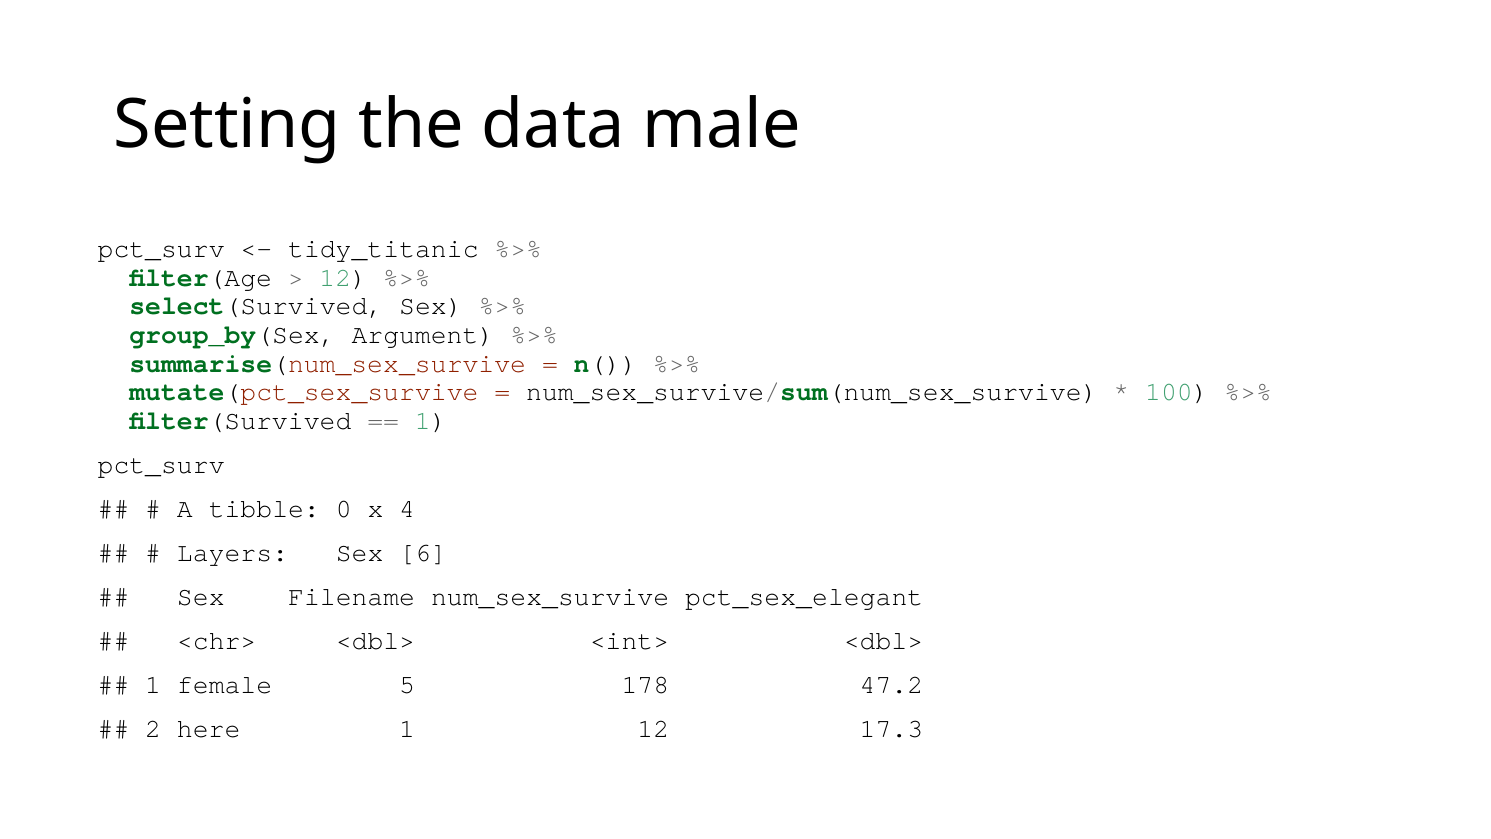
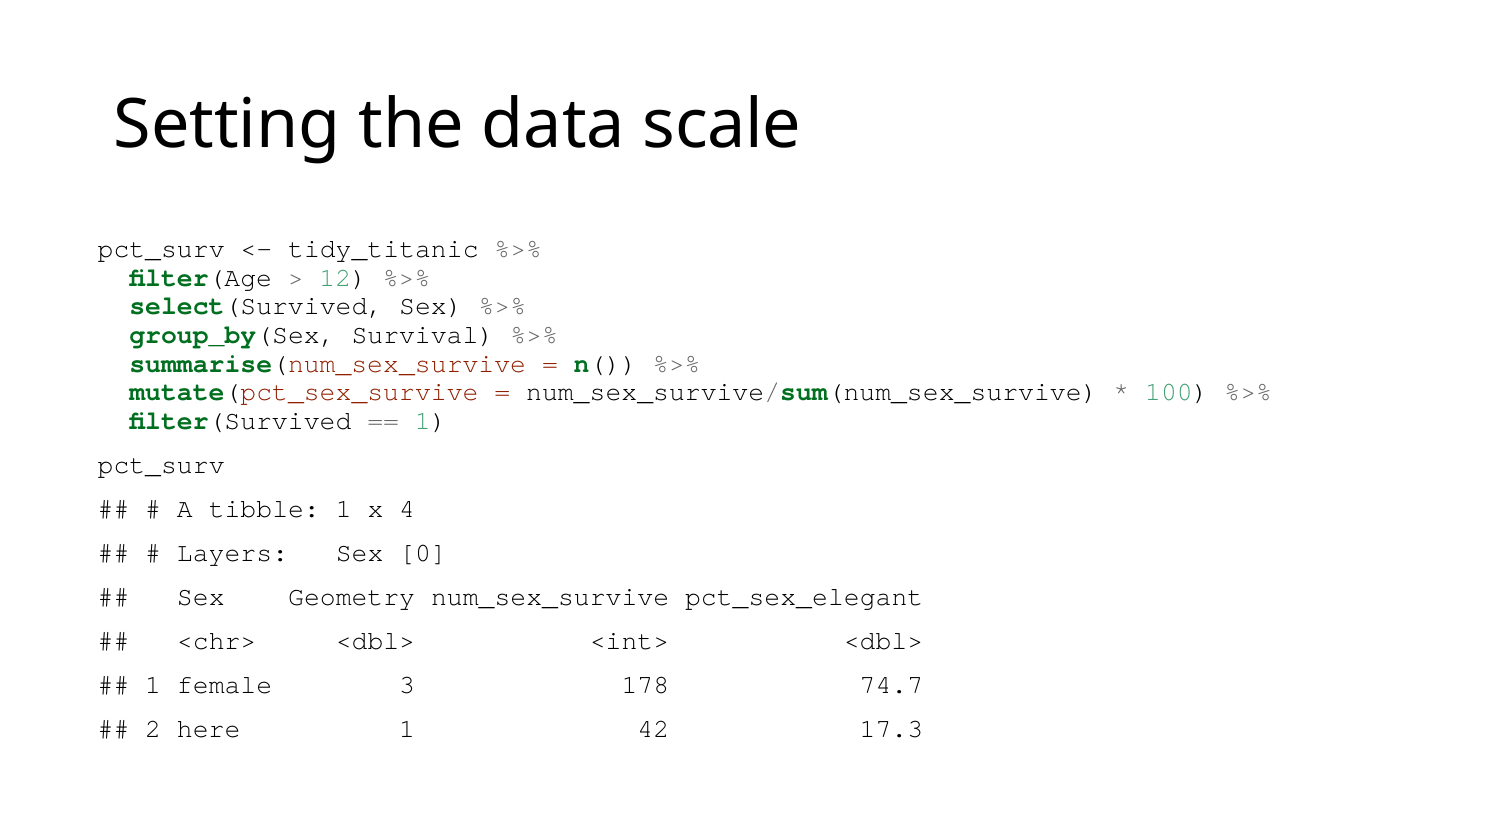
male: male -> scale
Argument: Argument -> Survival
tibble 0: 0 -> 1
6: 6 -> 0
Filename: Filename -> Geometry
5: 5 -> 3
47.2: 47.2 -> 74.7
1 12: 12 -> 42
